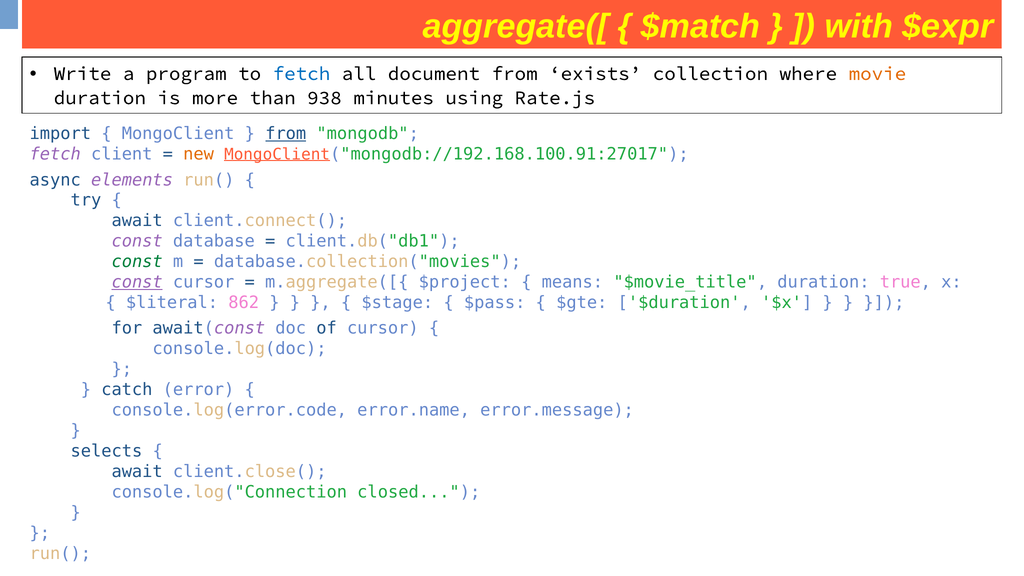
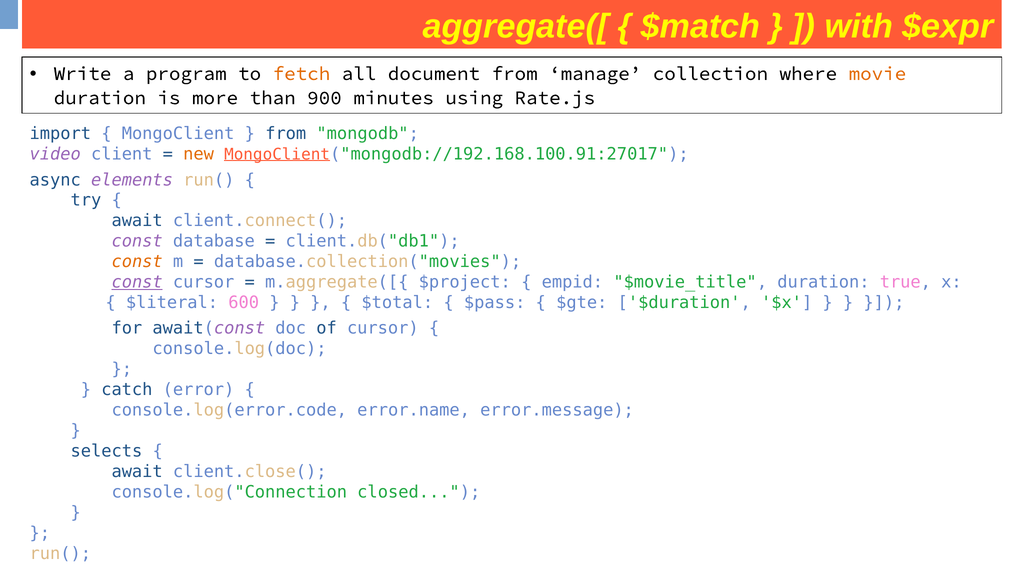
fetch at (301, 74) colour: blue -> orange
exists: exists -> manage
938: 938 -> 900
from at (286, 134) underline: present -> none
fetch at (55, 154): fetch -> video
const at (137, 262) colour: green -> orange
means: means -> empid
862: 862 -> 600
$stage: $stage -> $total
